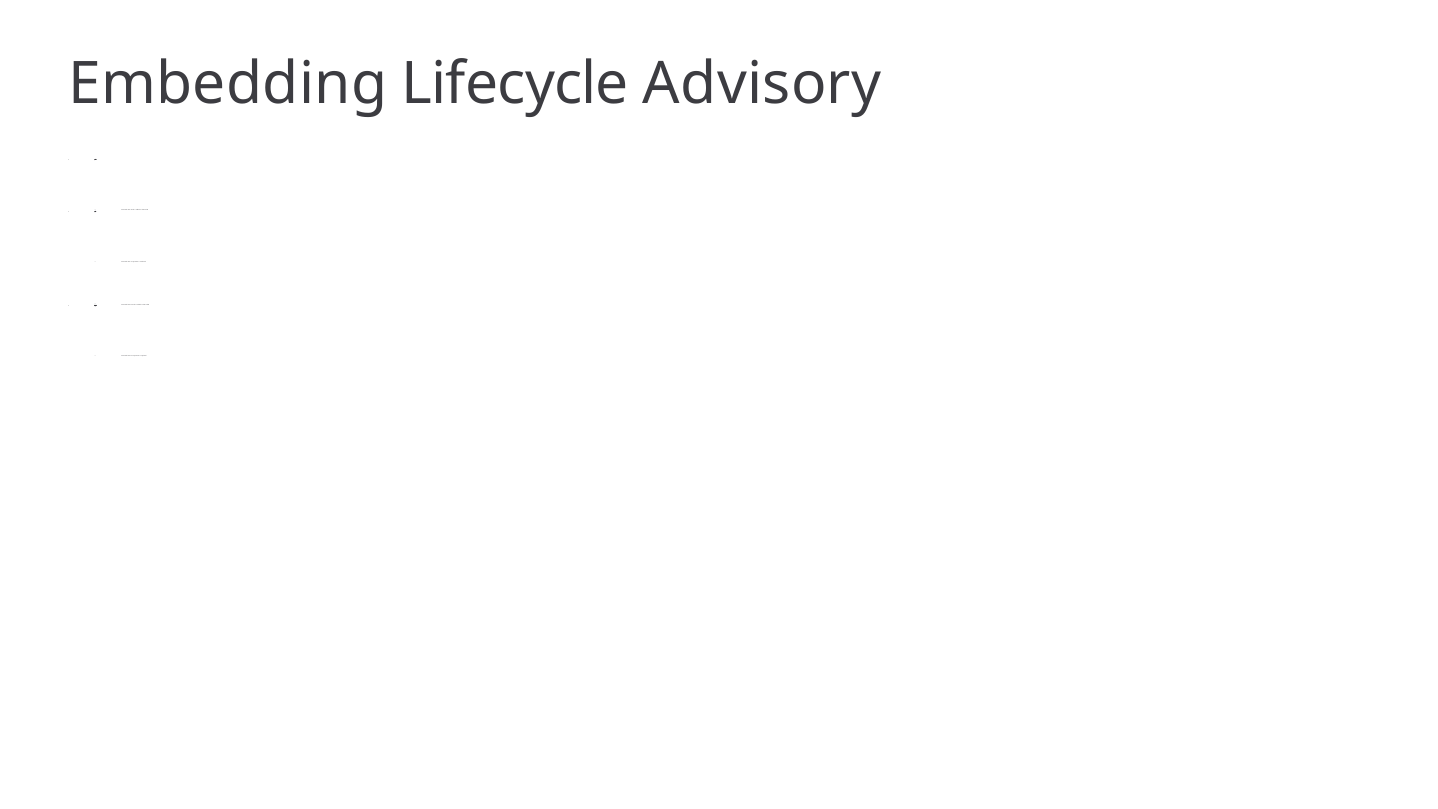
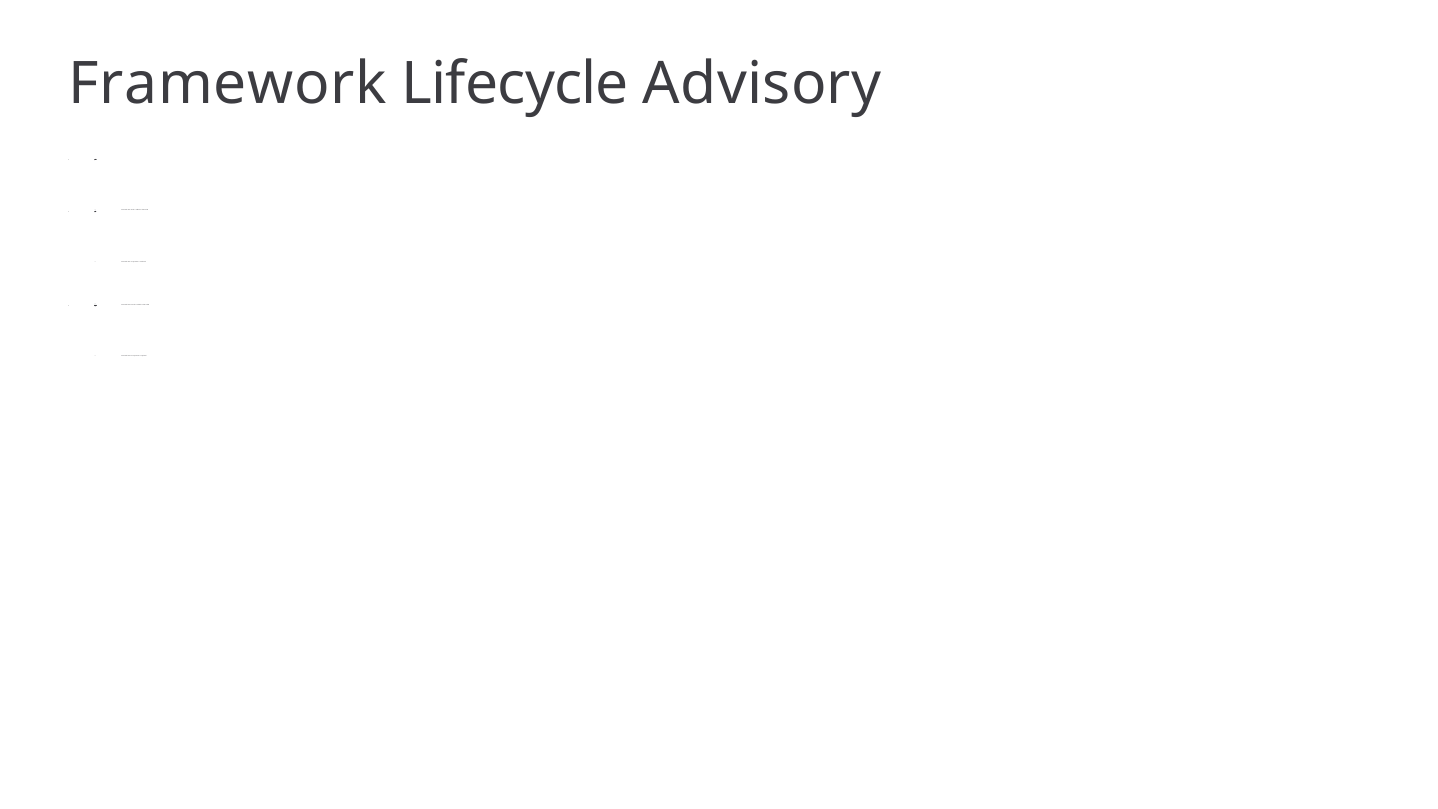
Embedding: Embedding -> Framework
